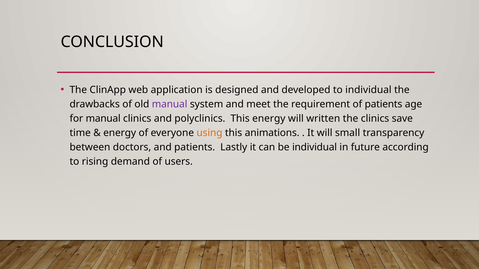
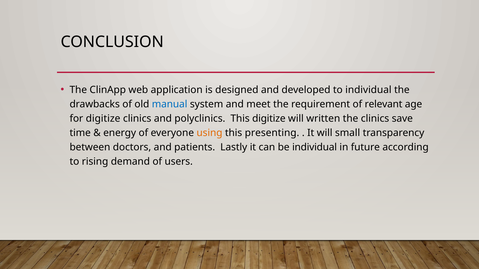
manual at (170, 104) colour: purple -> blue
of patients: patients -> relevant
for manual: manual -> digitize
This energy: energy -> digitize
animations: animations -> presenting
